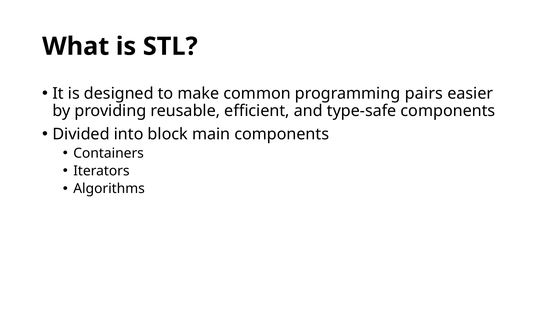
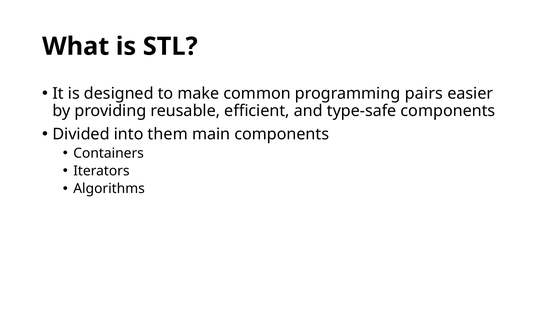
block: block -> them
